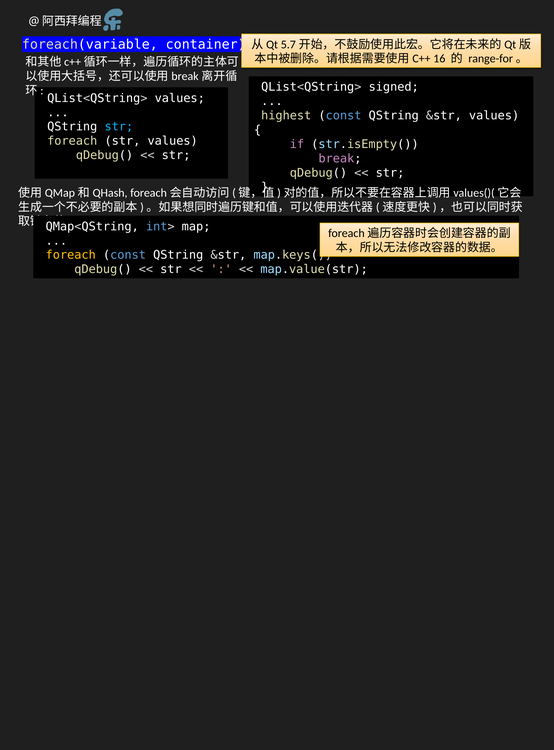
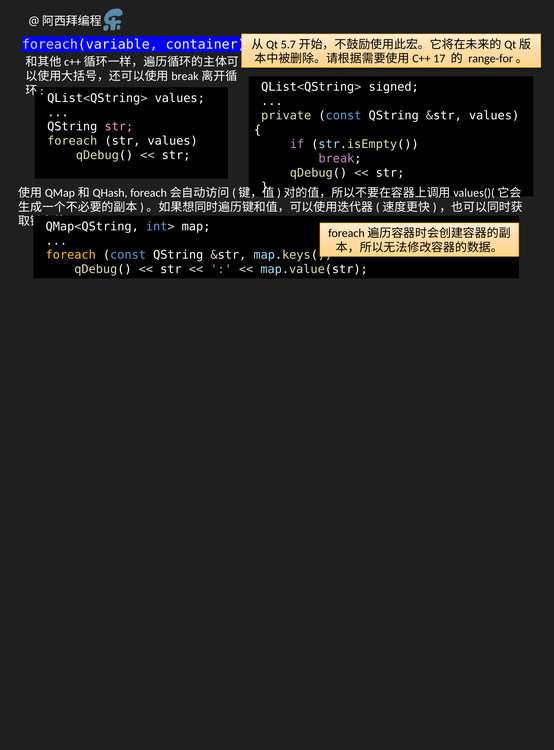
16: 16 -> 17
highest: highest -> private
str at (119, 127) colour: light blue -> pink
